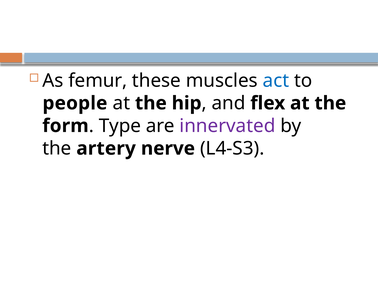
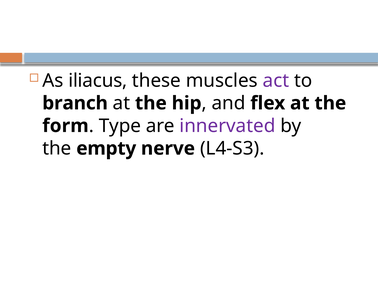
femur: femur -> iliacus
act colour: blue -> purple
people: people -> branch
artery: artery -> empty
